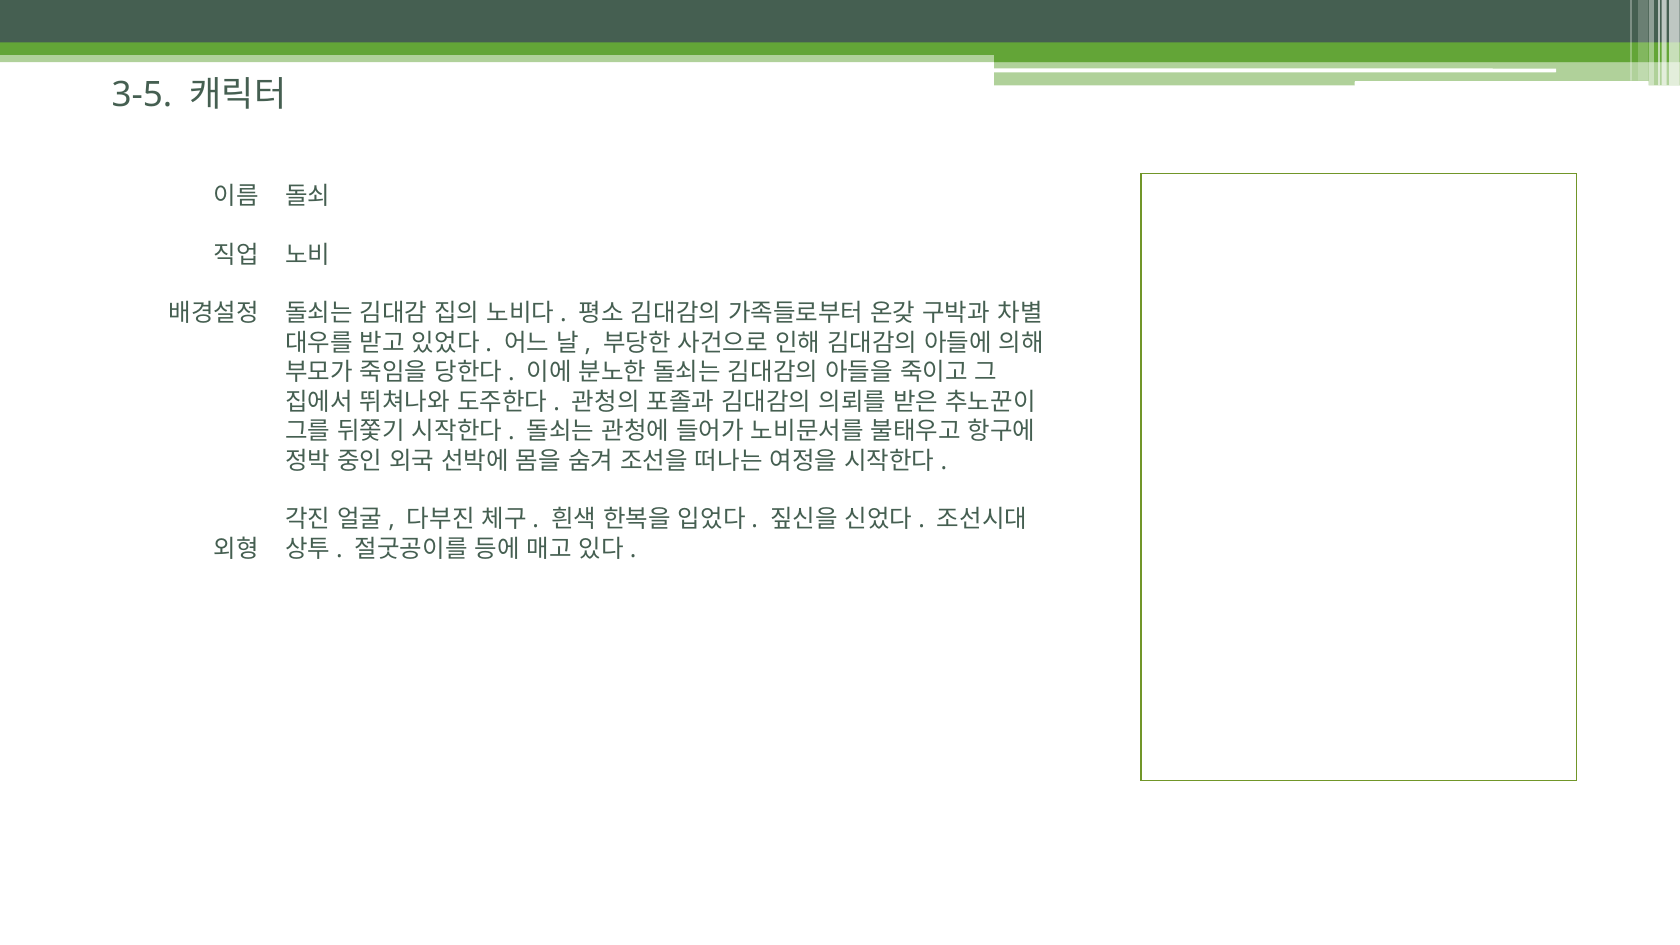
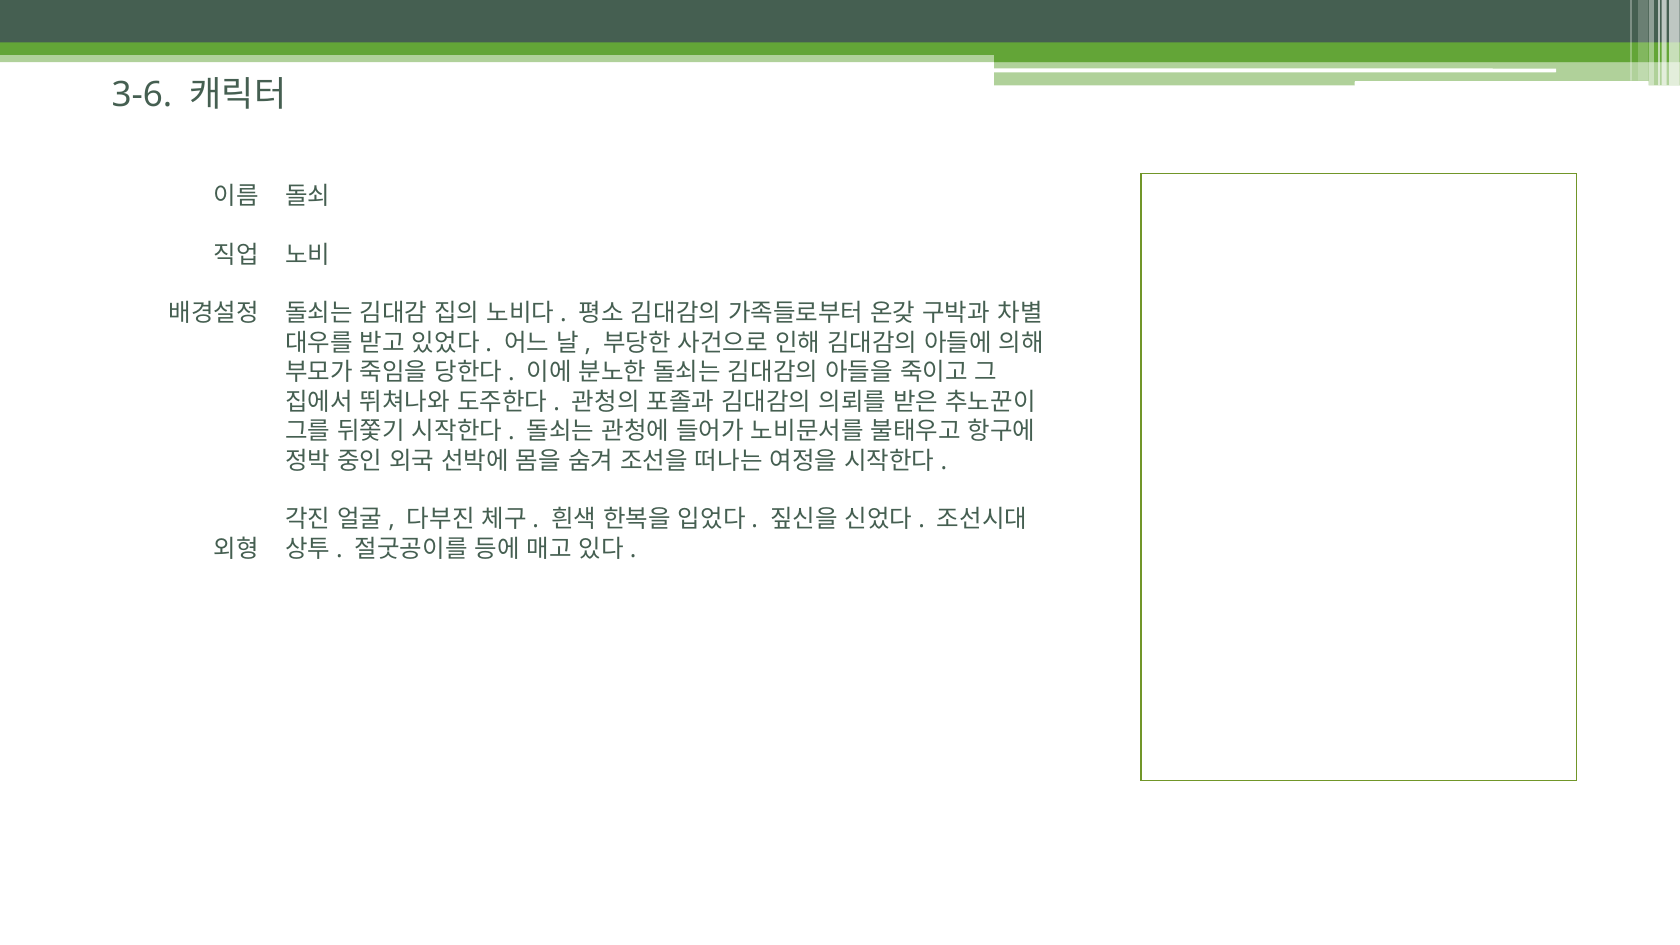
3-5: 3-5 -> 3-6
